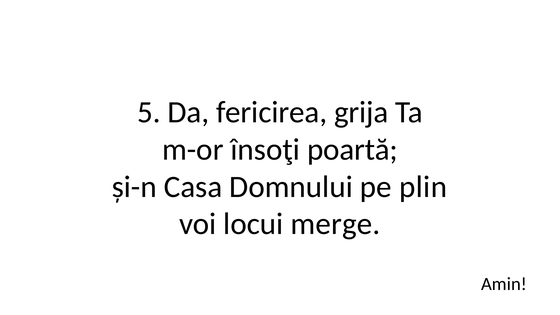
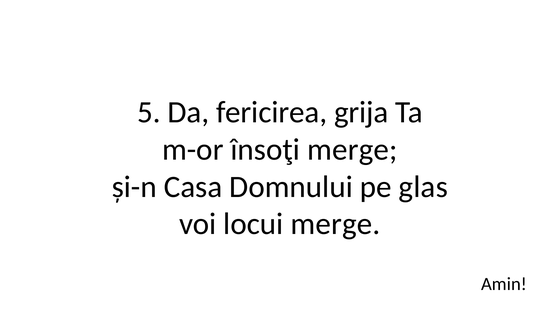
însoţi poartă: poartă -> merge
plin: plin -> glas
